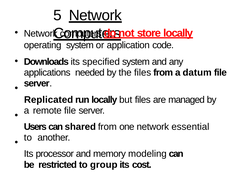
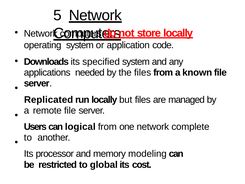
datum: datum -> known
shared: shared -> logical
essential: essential -> complete
group: group -> global
